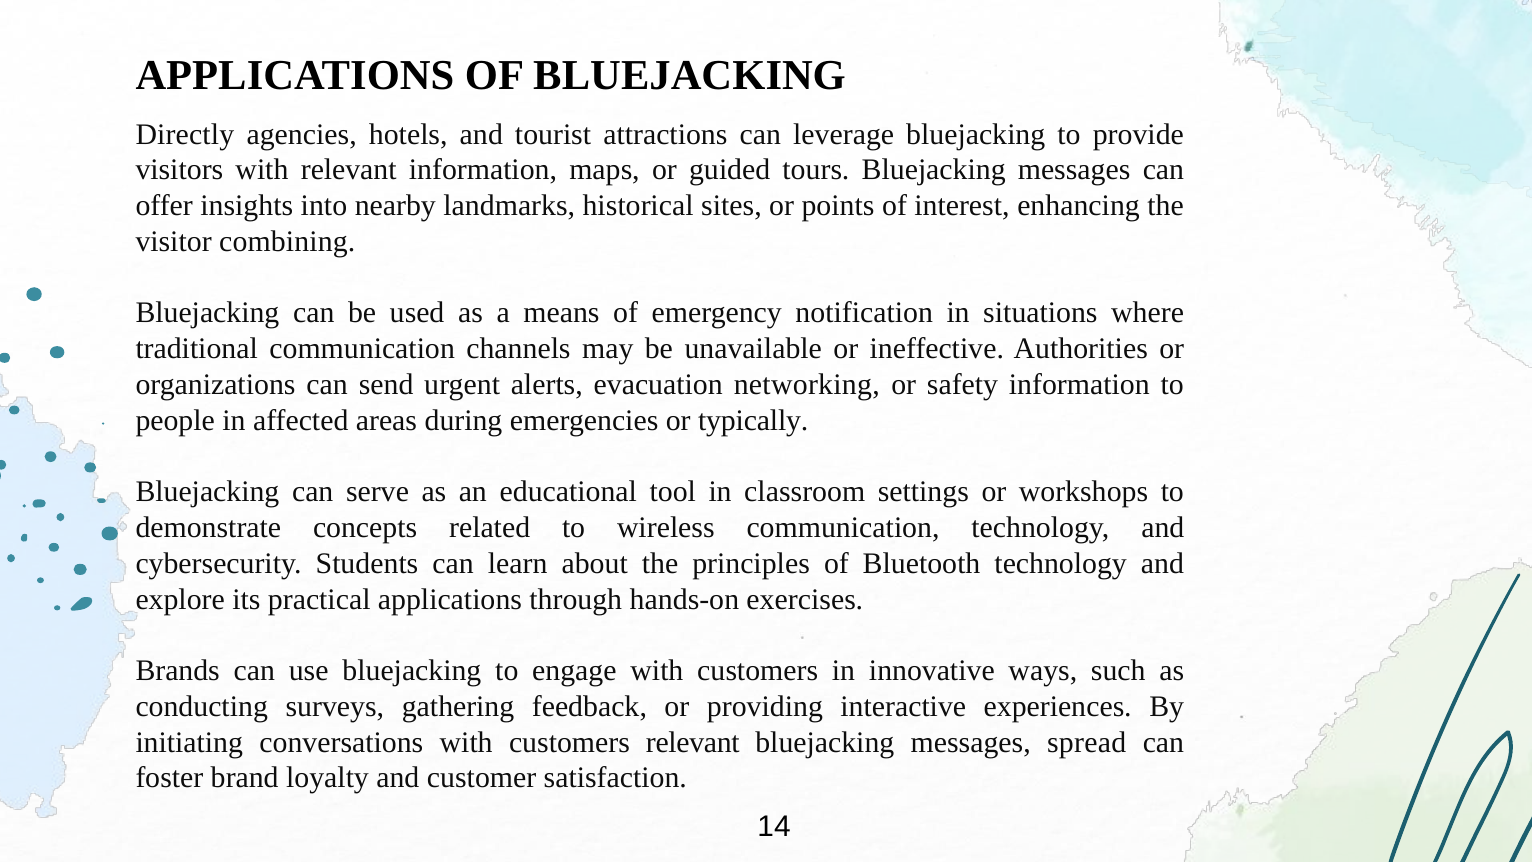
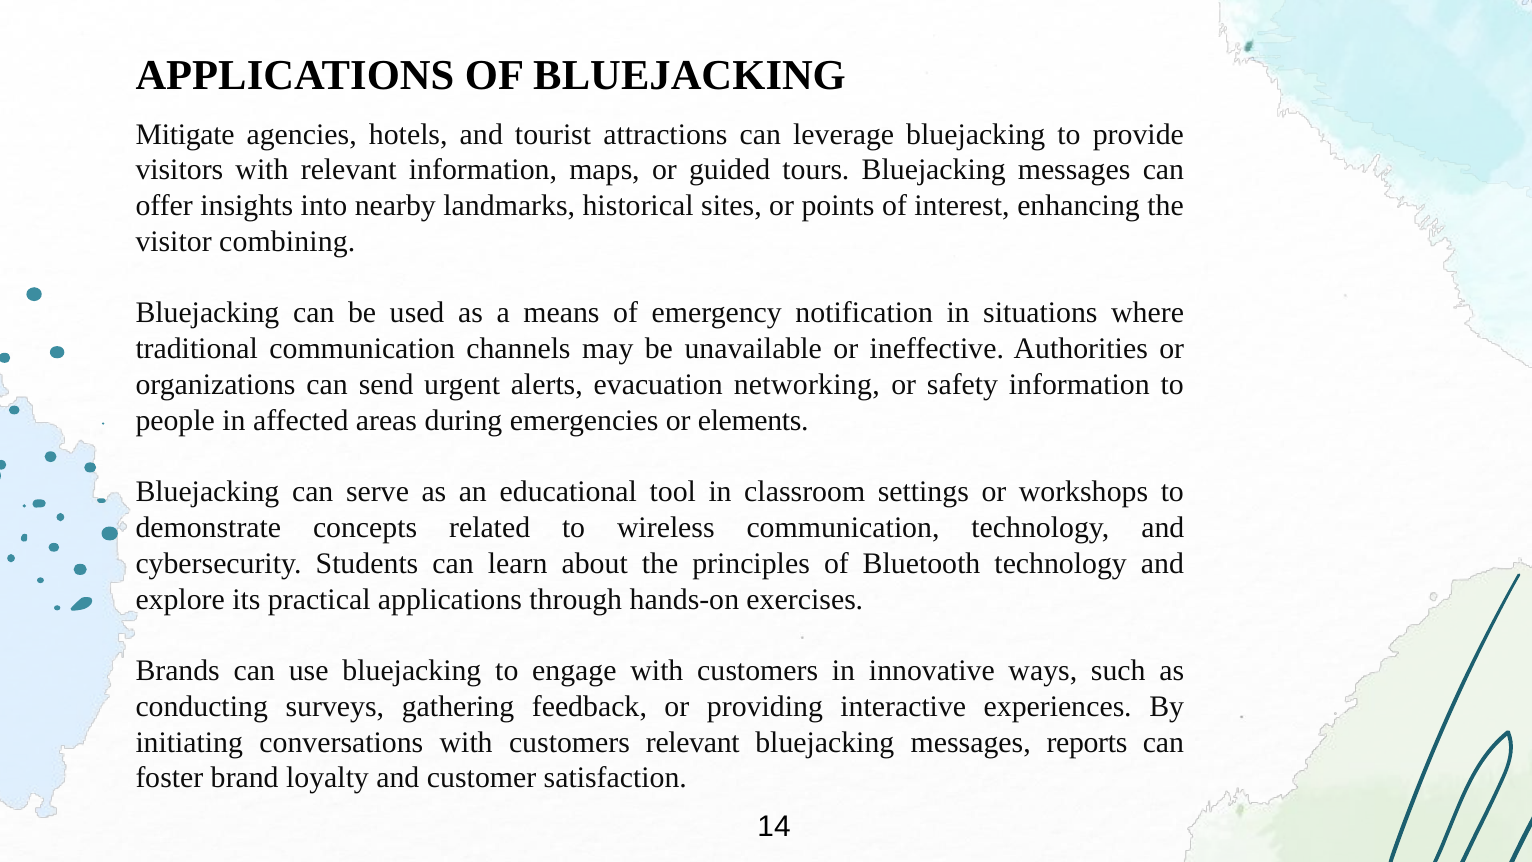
Directly: Directly -> Mitigate
typically: typically -> elements
spread: spread -> reports
